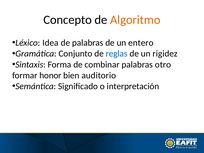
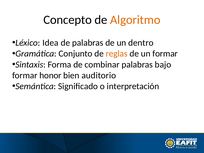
entero: entero -> dentro
reglas colour: blue -> orange
un rigidez: rigidez -> formar
otro: otro -> bajo
